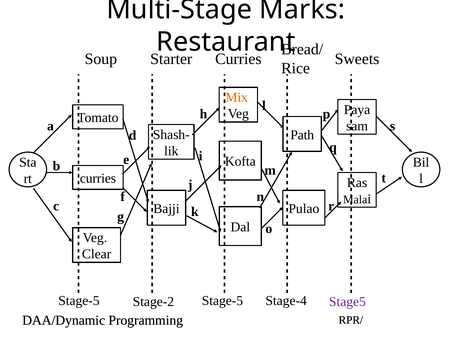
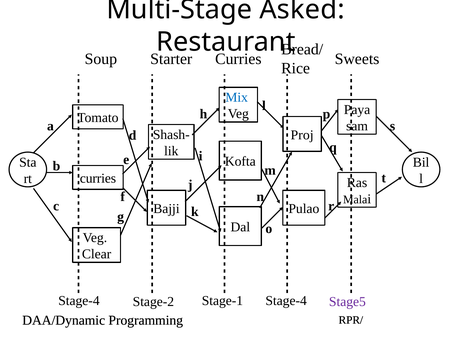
Marks: Marks -> Asked
Mix colour: orange -> blue
Path: Path -> Proj
Stage-5 at (79, 301): Stage-5 -> Stage-4
Stage-2 Stage-5: Stage-5 -> Stage-1
